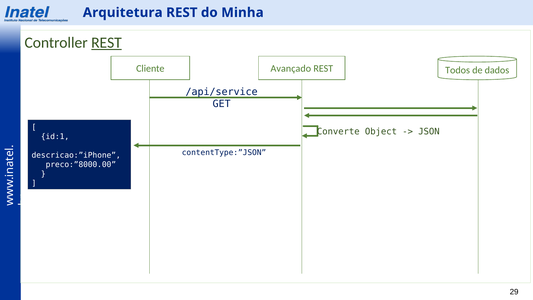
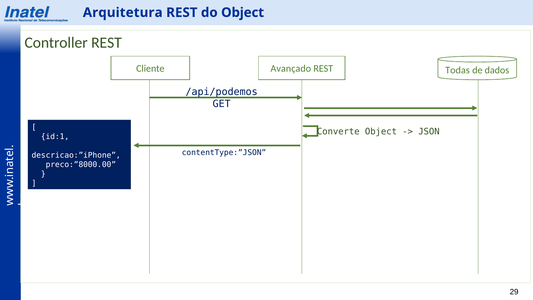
do Minha: Minha -> Object
REST at (106, 43) underline: present -> none
Todos: Todos -> Todas
/api/service: /api/service -> /api/podemos
